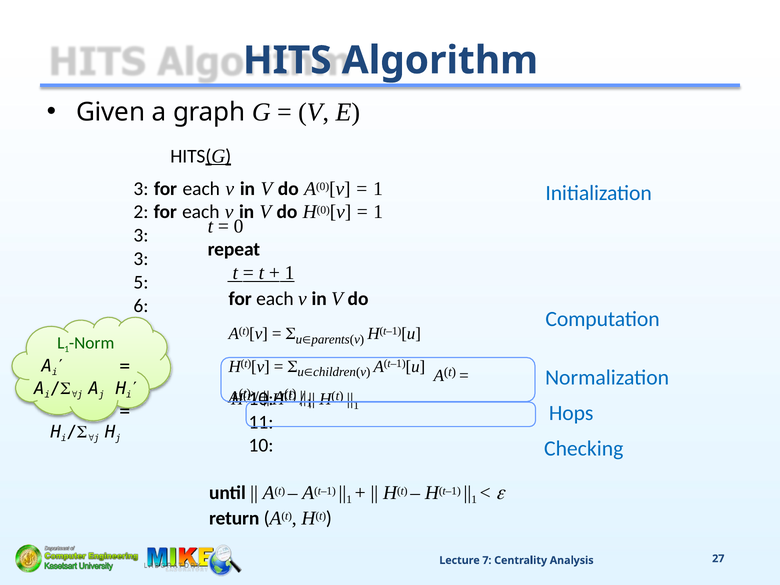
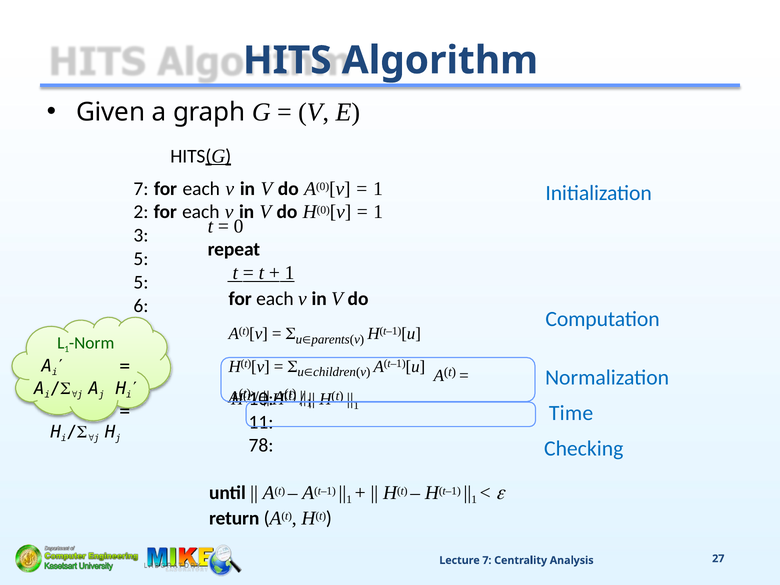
3 at (141, 189): 3 -> 7
3 at (141, 259): 3 -> 5
Hops: Hops -> Time
10 at (261, 446): 10 -> 78
